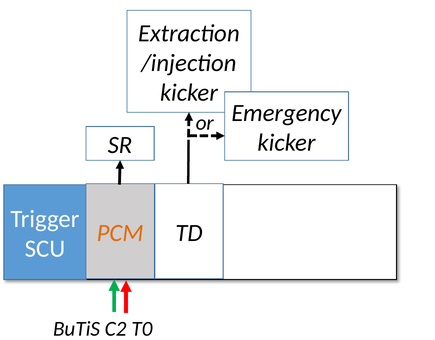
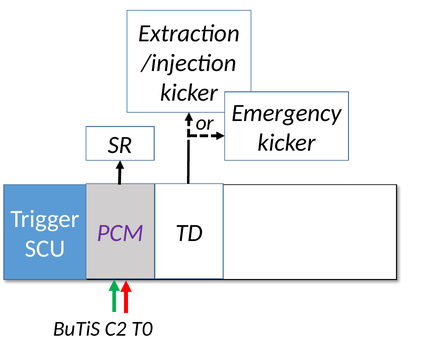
PCM colour: orange -> purple
